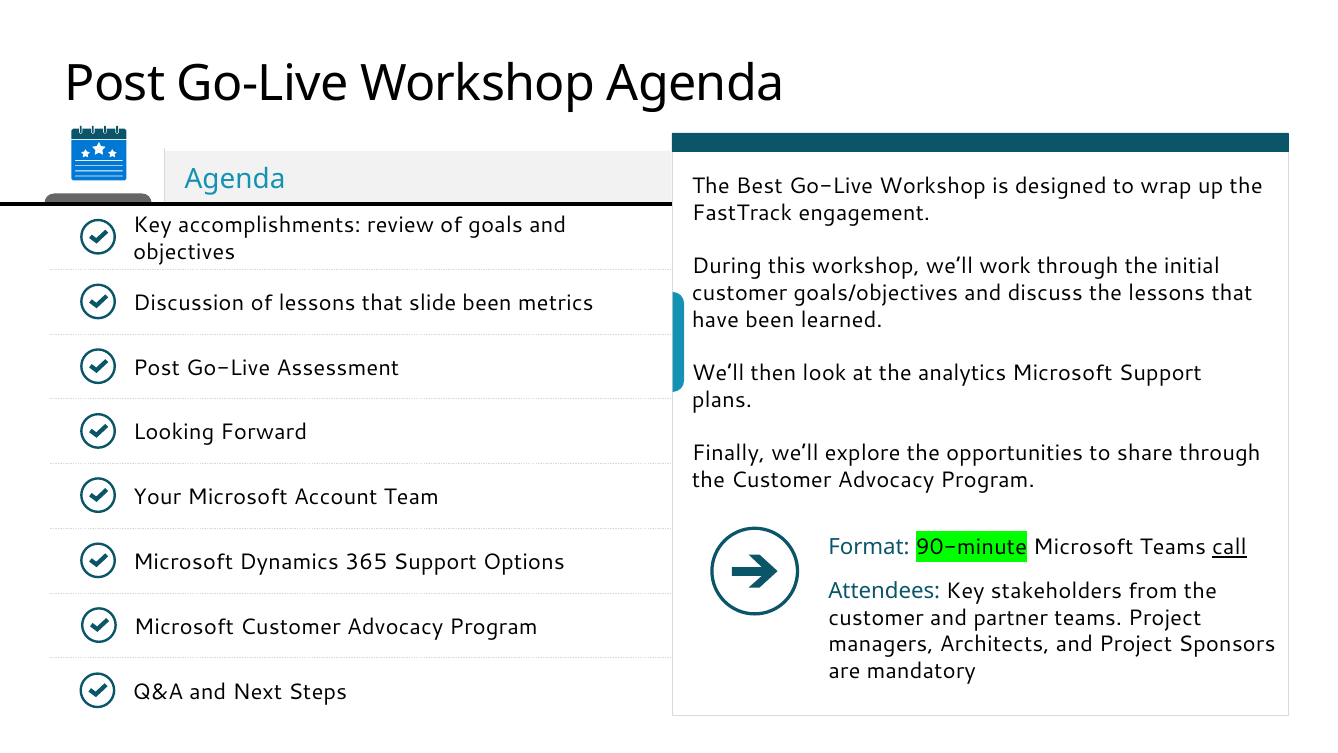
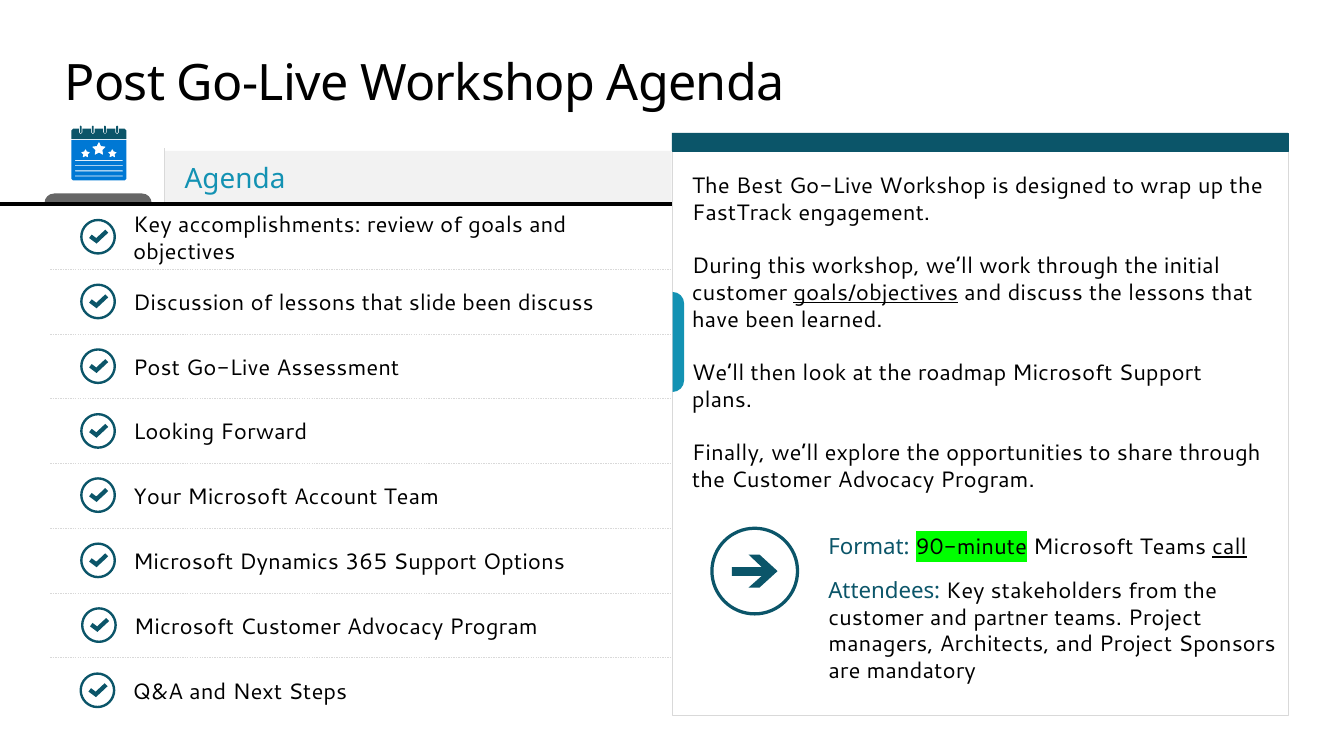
goals/objectives underline: none -> present
been metrics: metrics -> discuss
analytics: analytics -> roadmap
